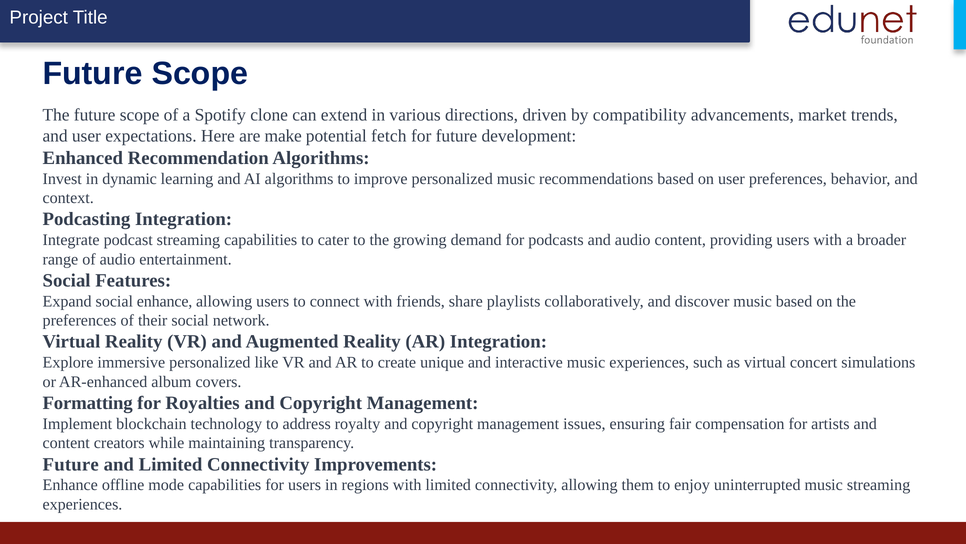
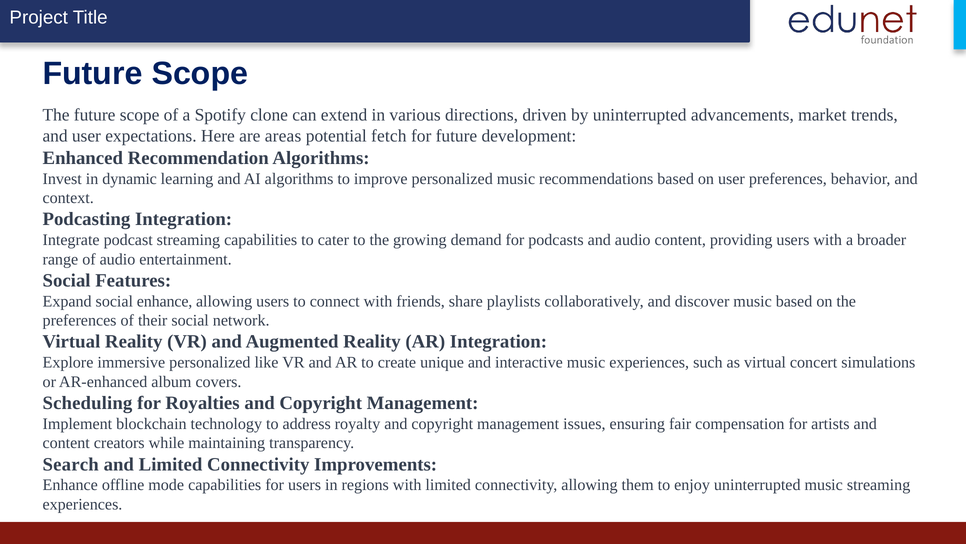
by compatibility: compatibility -> uninterrupted
make: make -> areas
Formatting: Formatting -> Scheduling
Future at (71, 464): Future -> Search
